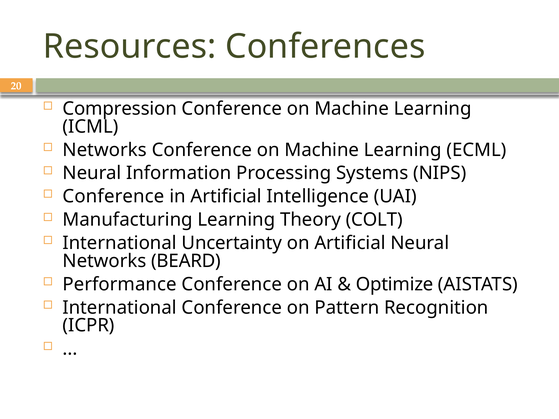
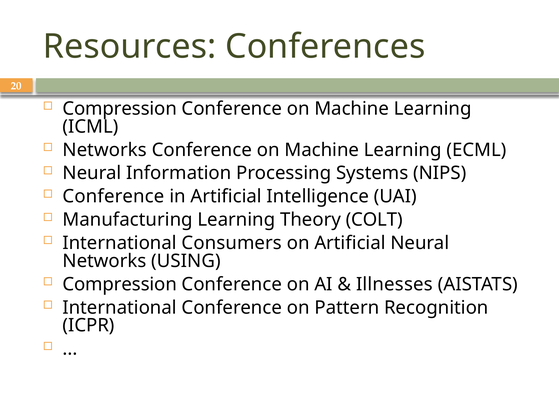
Uncertainty: Uncertainty -> Consumers
BEARD: BEARD -> USING
Performance at (120, 284): Performance -> Compression
Optimize: Optimize -> Illnesses
